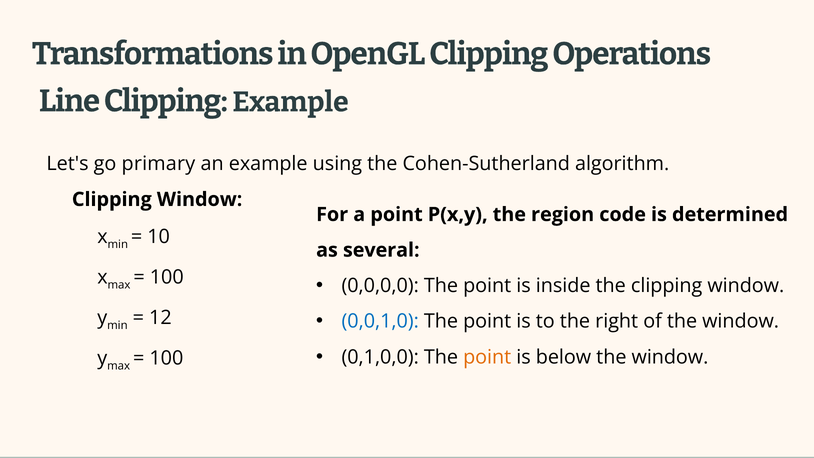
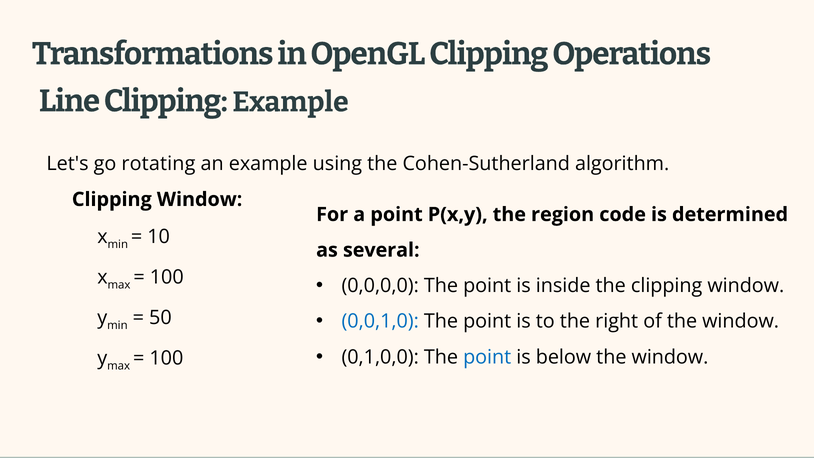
primary: primary -> rotating
12: 12 -> 50
point at (487, 357) colour: orange -> blue
